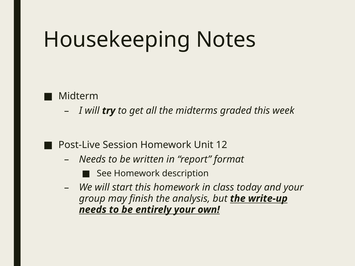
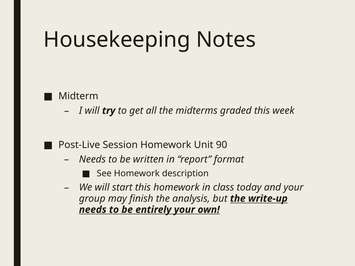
12: 12 -> 90
